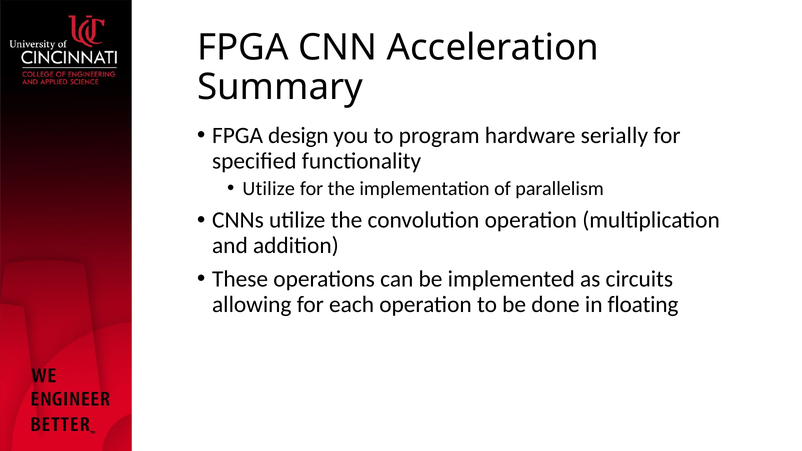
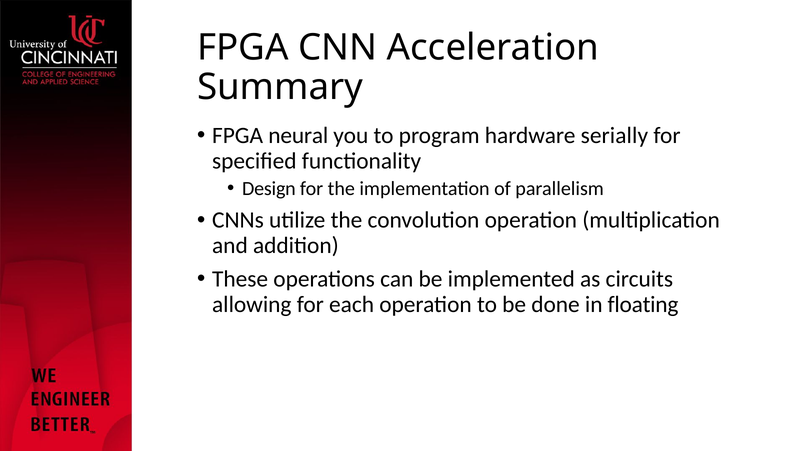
design: design -> neural
Utilize at (269, 189): Utilize -> Design
